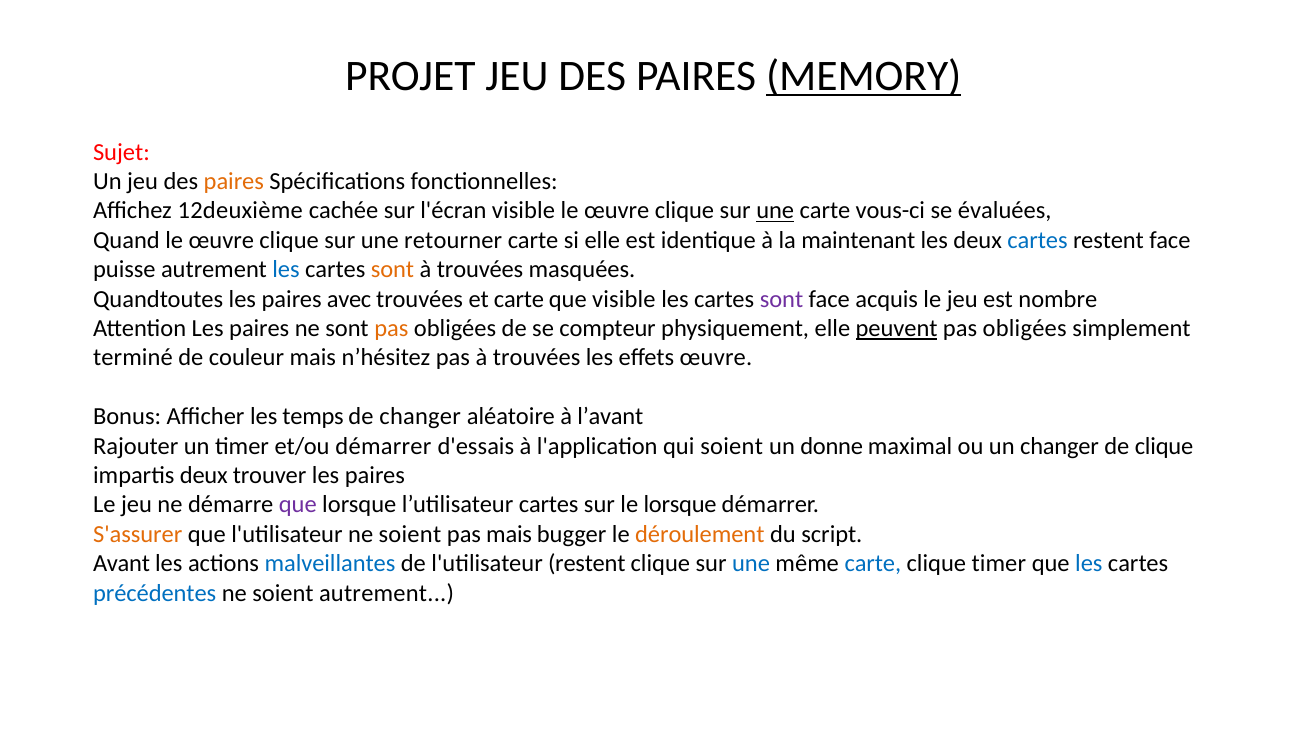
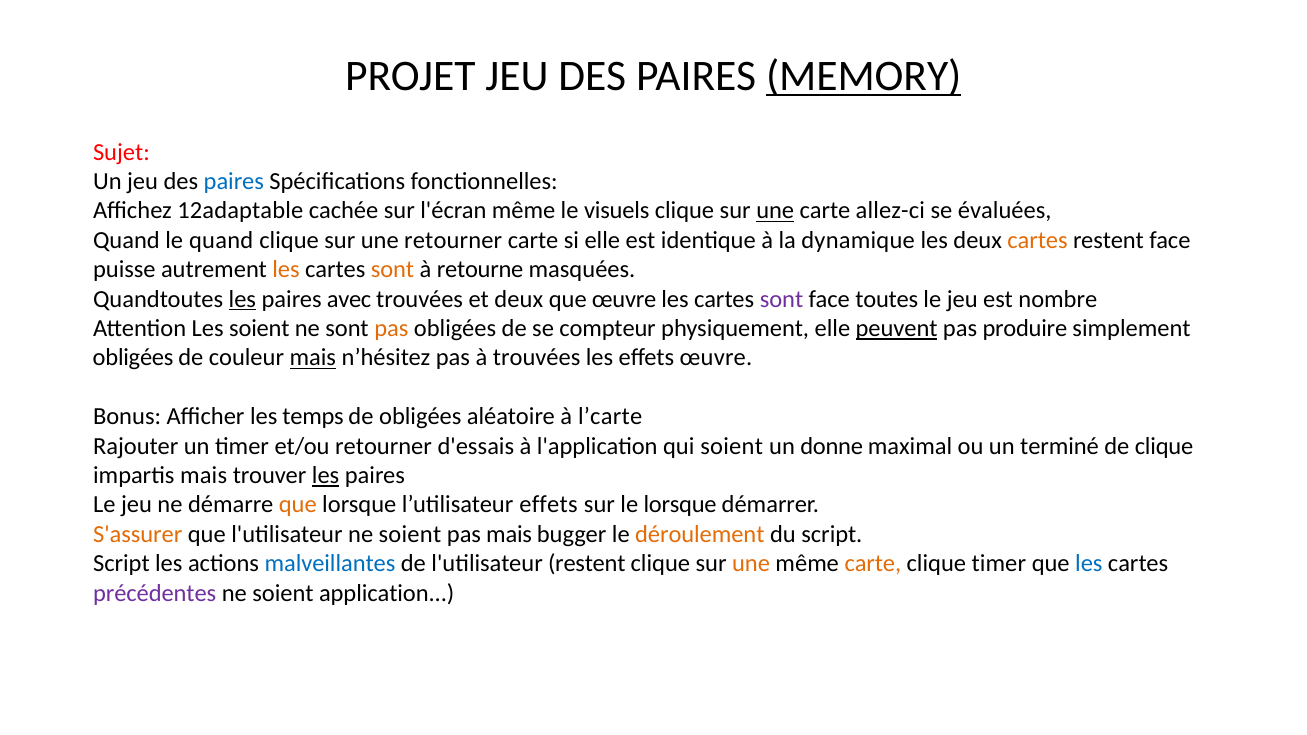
paires at (234, 182) colour: orange -> blue
12deuxième: 12deuxième -> 12adaptable
l'écran visible: visible -> même
œuvre at (617, 211): œuvre -> visuels
vous-ci: vous-ci -> allez-ci
Quand le œuvre: œuvre -> quand
maintenant: maintenant -> dynamique
cartes at (1038, 240) colour: blue -> orange
les at (286, 270) colour: blue -> orange
trouvées at (480, 270): trouvées -> retourne
les at (242, 299) underline: none -> present
et carte: carte -> deux
que visible: visible -> œuvre
acquis: acquis -> toutes
Attention Les paires: paires -> soient
obligées at (1025, 329): obligées -> produire
terminé at (133, 358): terminé -> obligées
mais at (313, 358) underline: none -> present
de changer: changer -> obligées
l’avant: l’avant -> l’carte
et/ou démarrer: démarrer -> retourner
un changer: changer -> terminé
impartis deux: deux -> mais
les at (326, 476) underline: none -> present
que at (298, 505) colour: purple -> orange
l’utilisateur cartes: cartes -> effets
Avant at (122, 564): Avant -> Script
une at (751, 564) colour: blue -> orange
carte at (873, 564) colour: blue -> orange
précédentes colour: blue -> purple
soient autrement: autrement -> application
